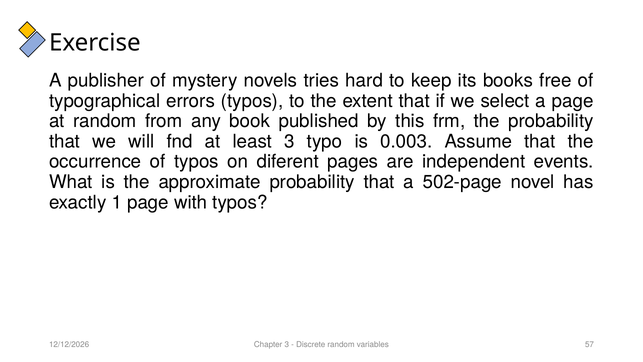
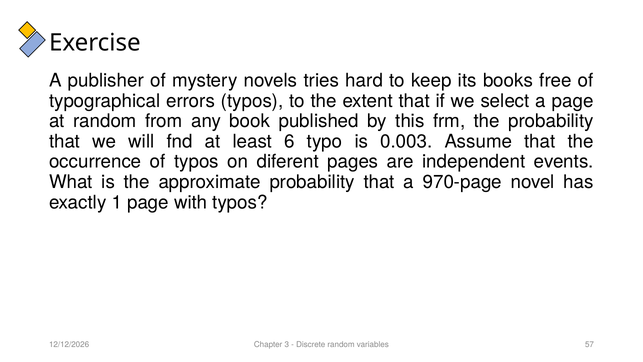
least 3: 3 -> 6
502-page: 502-page -> 970-page
